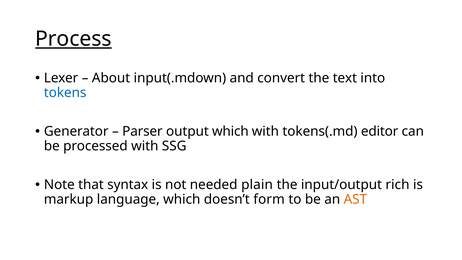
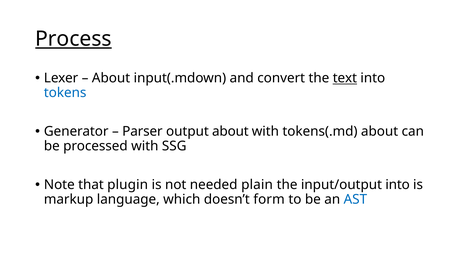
text underline: none -> present
output which: which -> about
tokens(.md editor: editor -> about
syntax: syntax -> plugin
input/output rich: rich -> into
AST colour: orange -> blue
